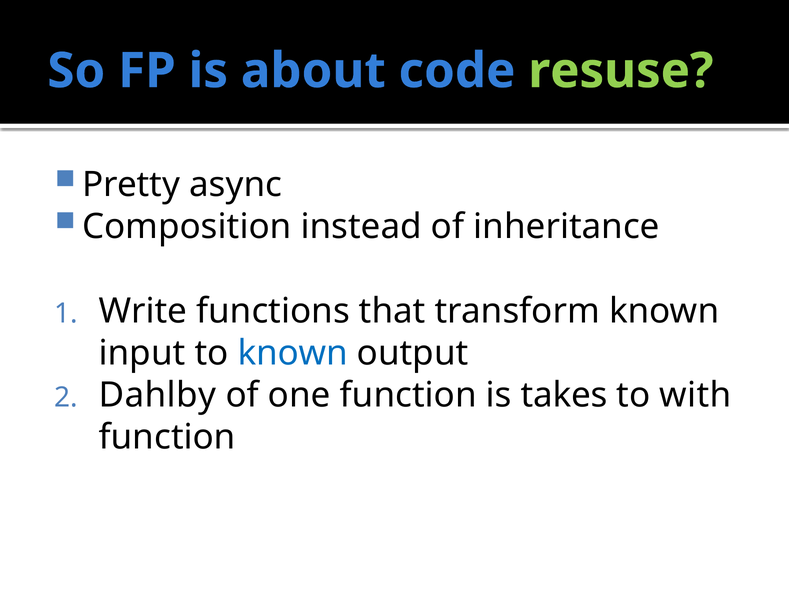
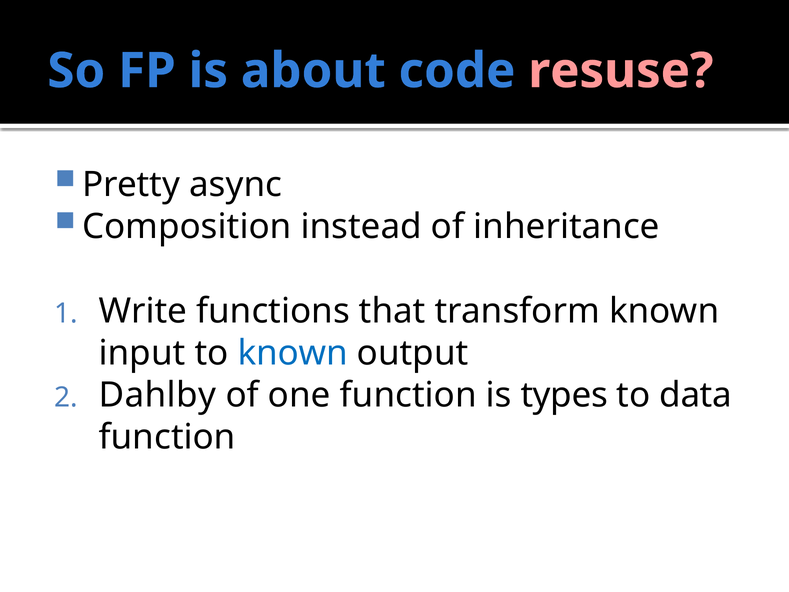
resuse colour: light green -> pink
takes: takes -> types
with: with -> data
